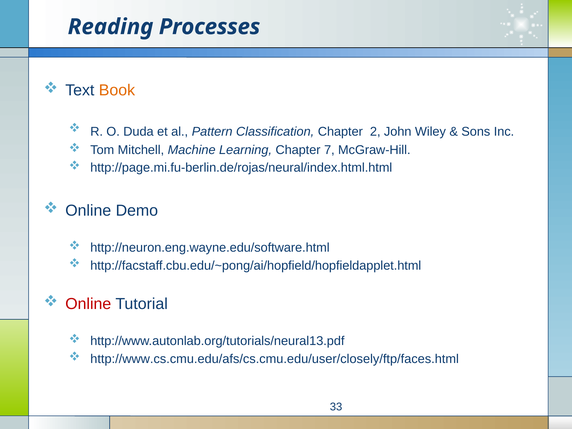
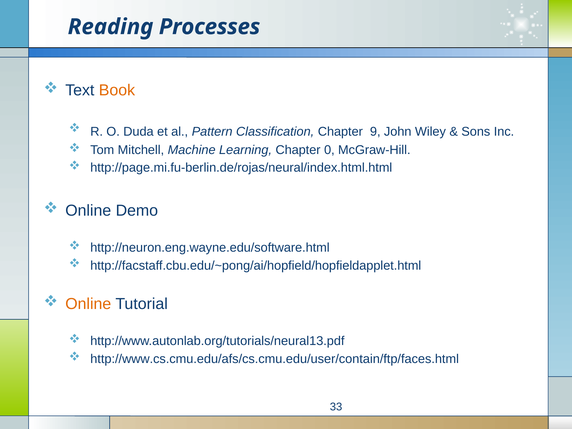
2: 2 -> 9
7: 7 -> 0
Online at (88, 304) colour: red -> orange
http://www.cs.cmu.edu/afs/cs.cmu.edu/user/closely/ftp/faces.html: http://www.cs.cmu.edu/afs/cs.cmu.edu/user/closely/ftp/faces.html -> http://www.cs.cmu.edu/afs/cs.cmu.edu/user/contain/ftp/faces.html
